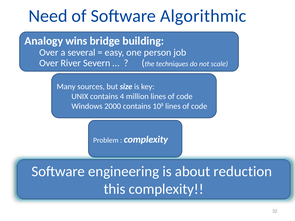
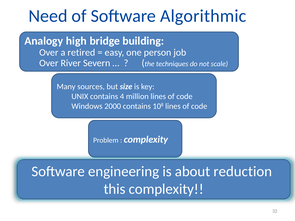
wins: wins -> high
several: several -> retired
